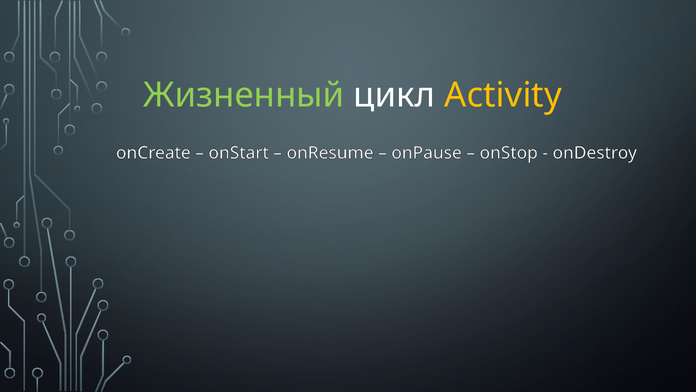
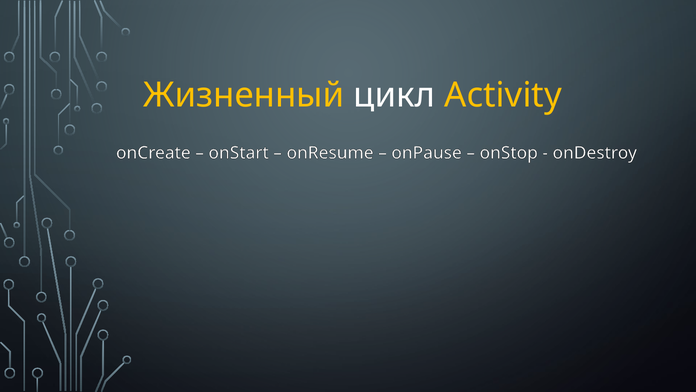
Жизненный colour: light green -> yellow
